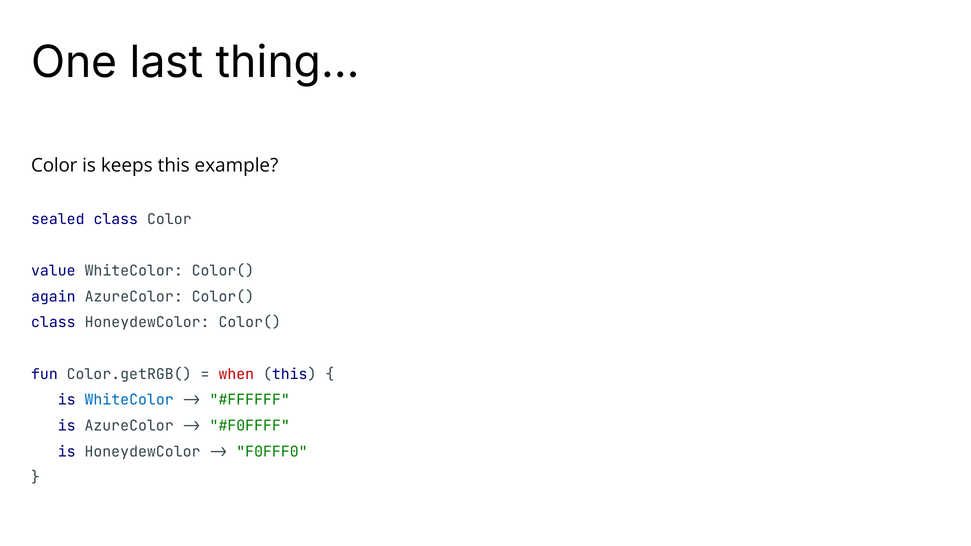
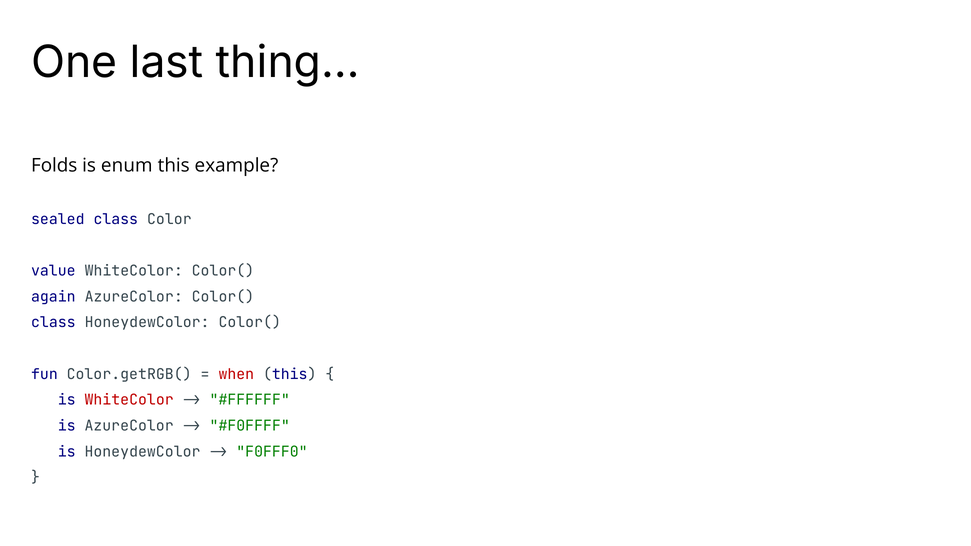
Color at (54, 166): Color -> Folds
keeps: keeps -> enum
WhiteColor at (129, 400) colour: blue -> red
